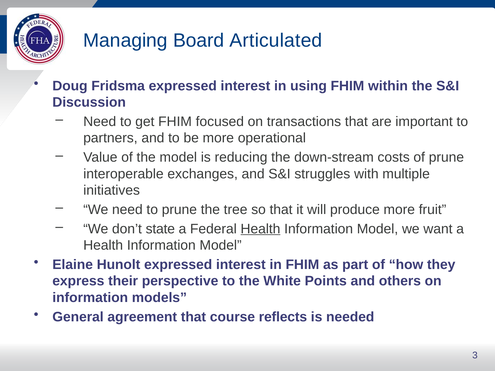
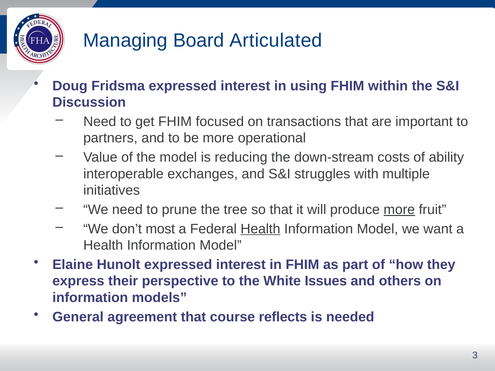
of prune: prune -> ability
more at (399, 210) underline: none -> present
state: state -> most
Points: Points -> Issues
